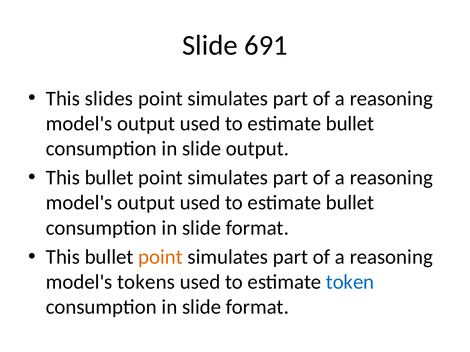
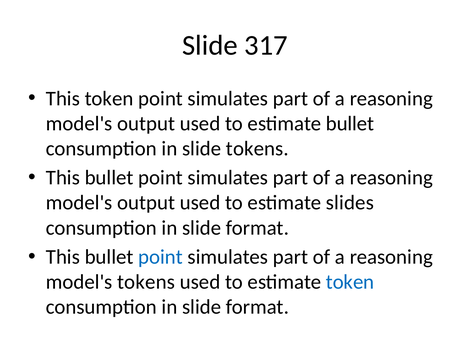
691: 691 -> 317
This slides: slides -> token
slide output: output -> tokens
bullet at (350, 203): bullet -> slides
point at (160, 257) colour: orange -> blue
